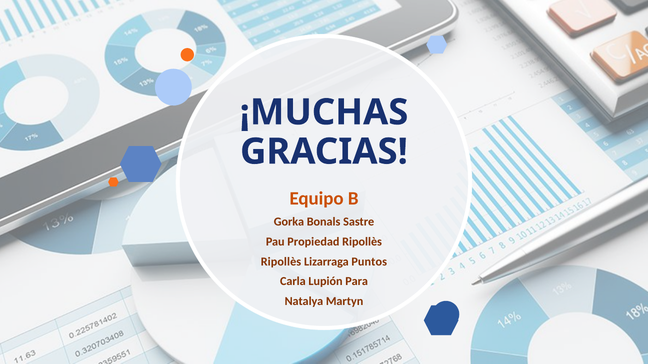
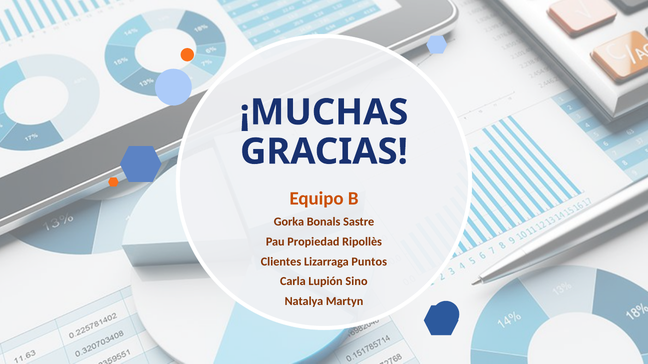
Ripollès at (281, 262): Ripollès -> Clientes
Para: Para -> Sino
